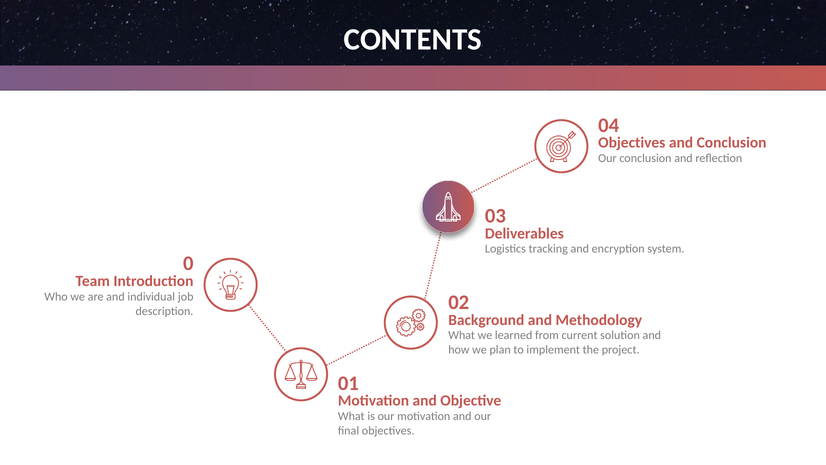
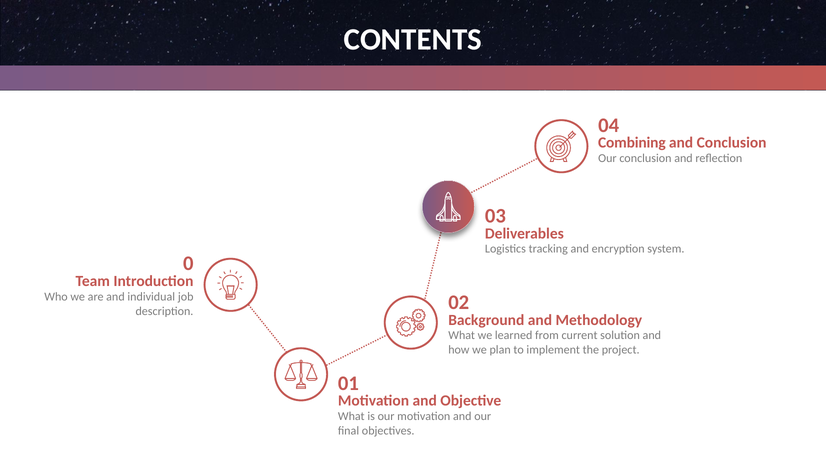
Objectives at (632, 143): Objectives -> Combining
